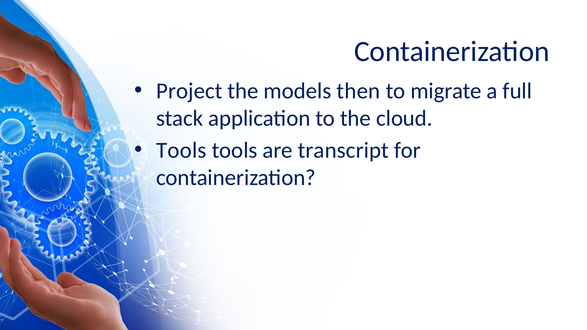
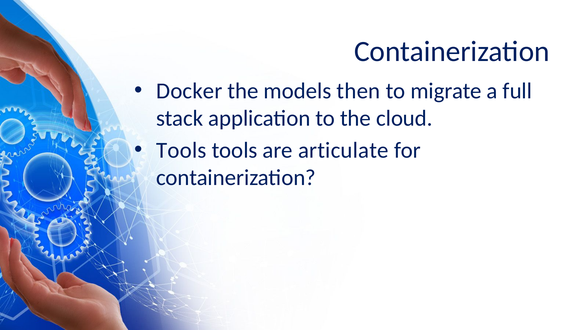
Project: Project -> Docker
transcript: transcript -> articulate
